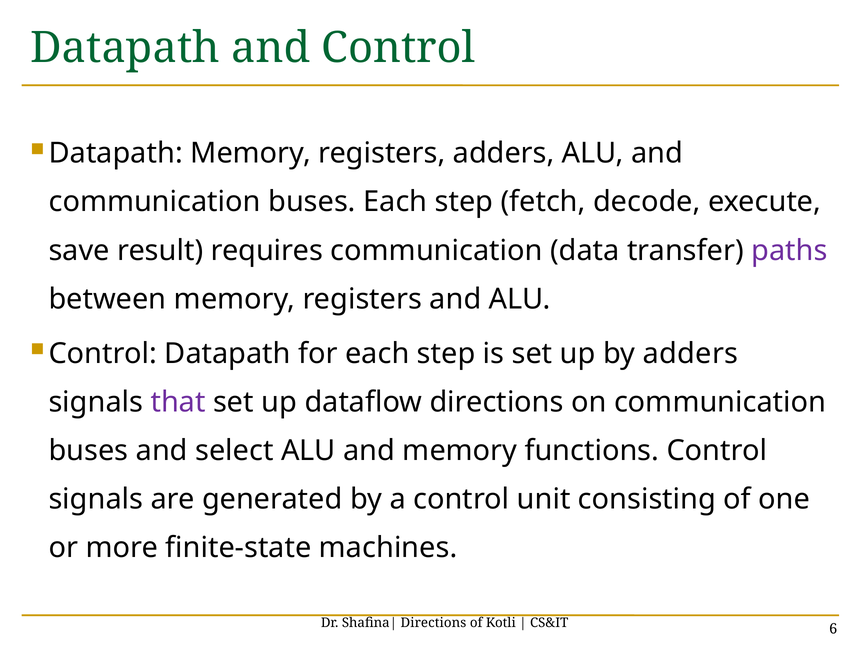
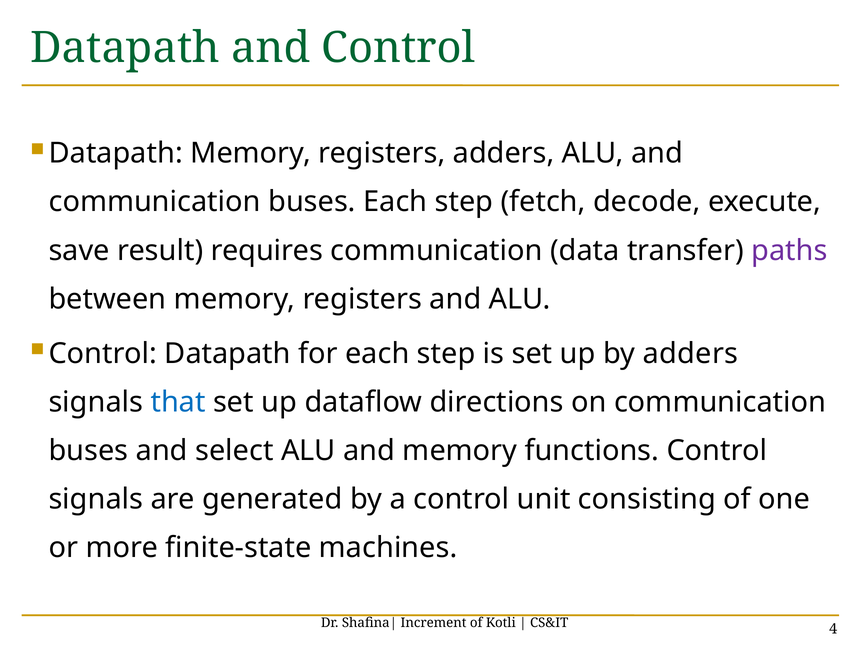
that colour: purple -> blue
Directions at (433, 623): Directions -> Increment
6: 6 -> 4
